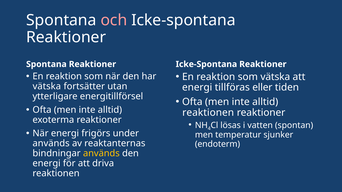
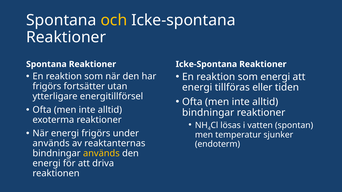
och colour: pink -> yellow
som vätska: vätska -> energi
vätska at (47, 86): vätska -> frigörs
reaktionen at (208, 113): reaktionen -> bindningar
